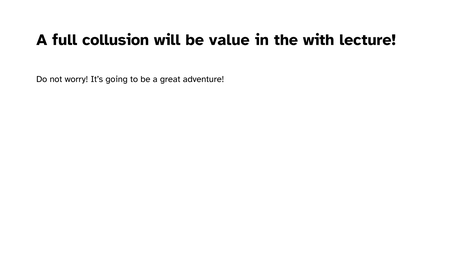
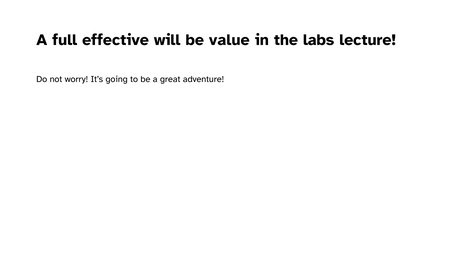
collusion: collusion -> effective
with: with -> labs
